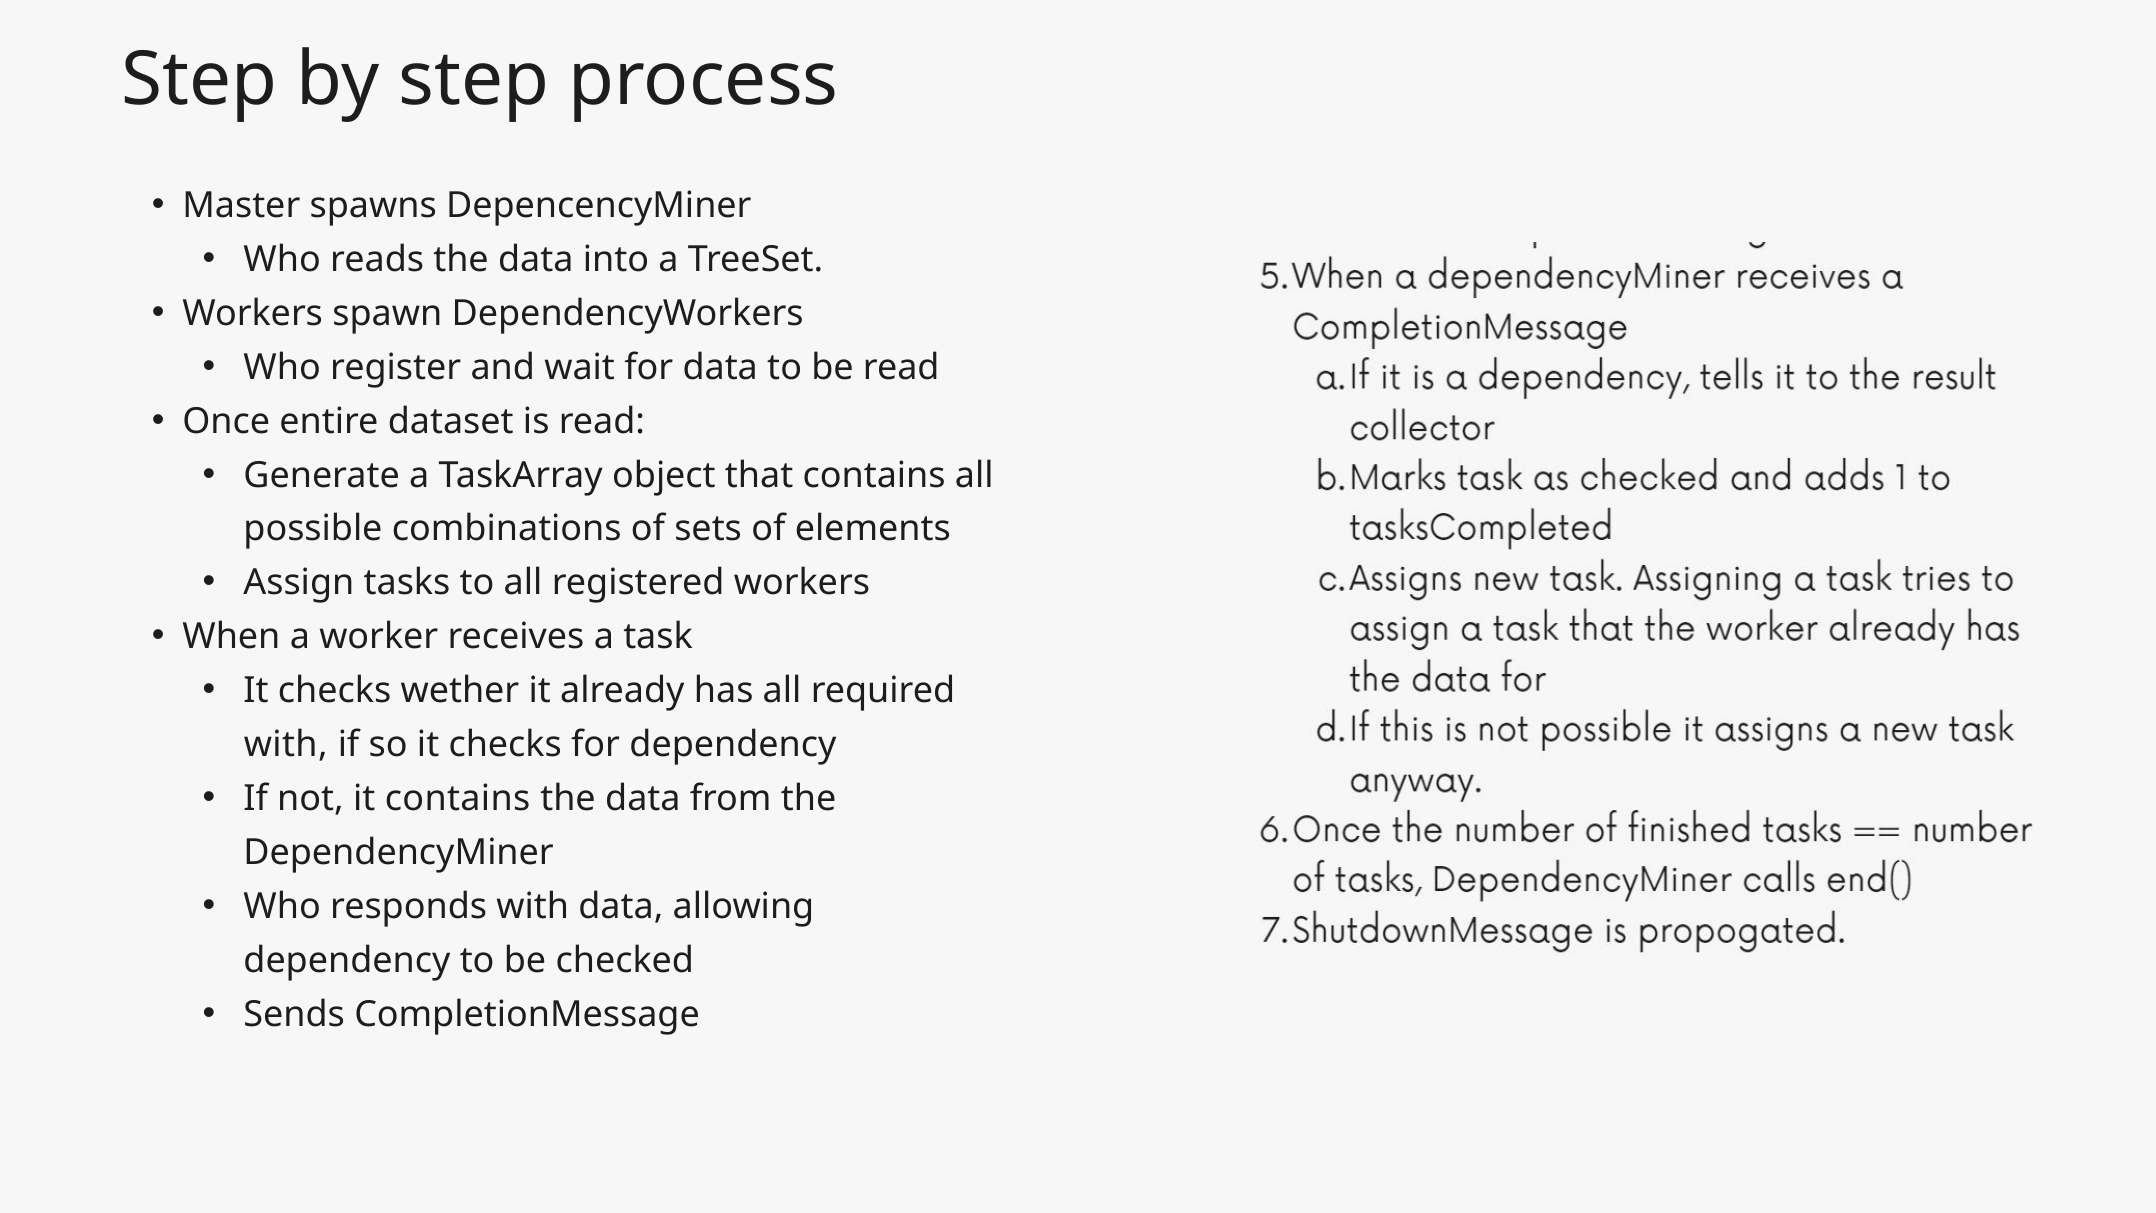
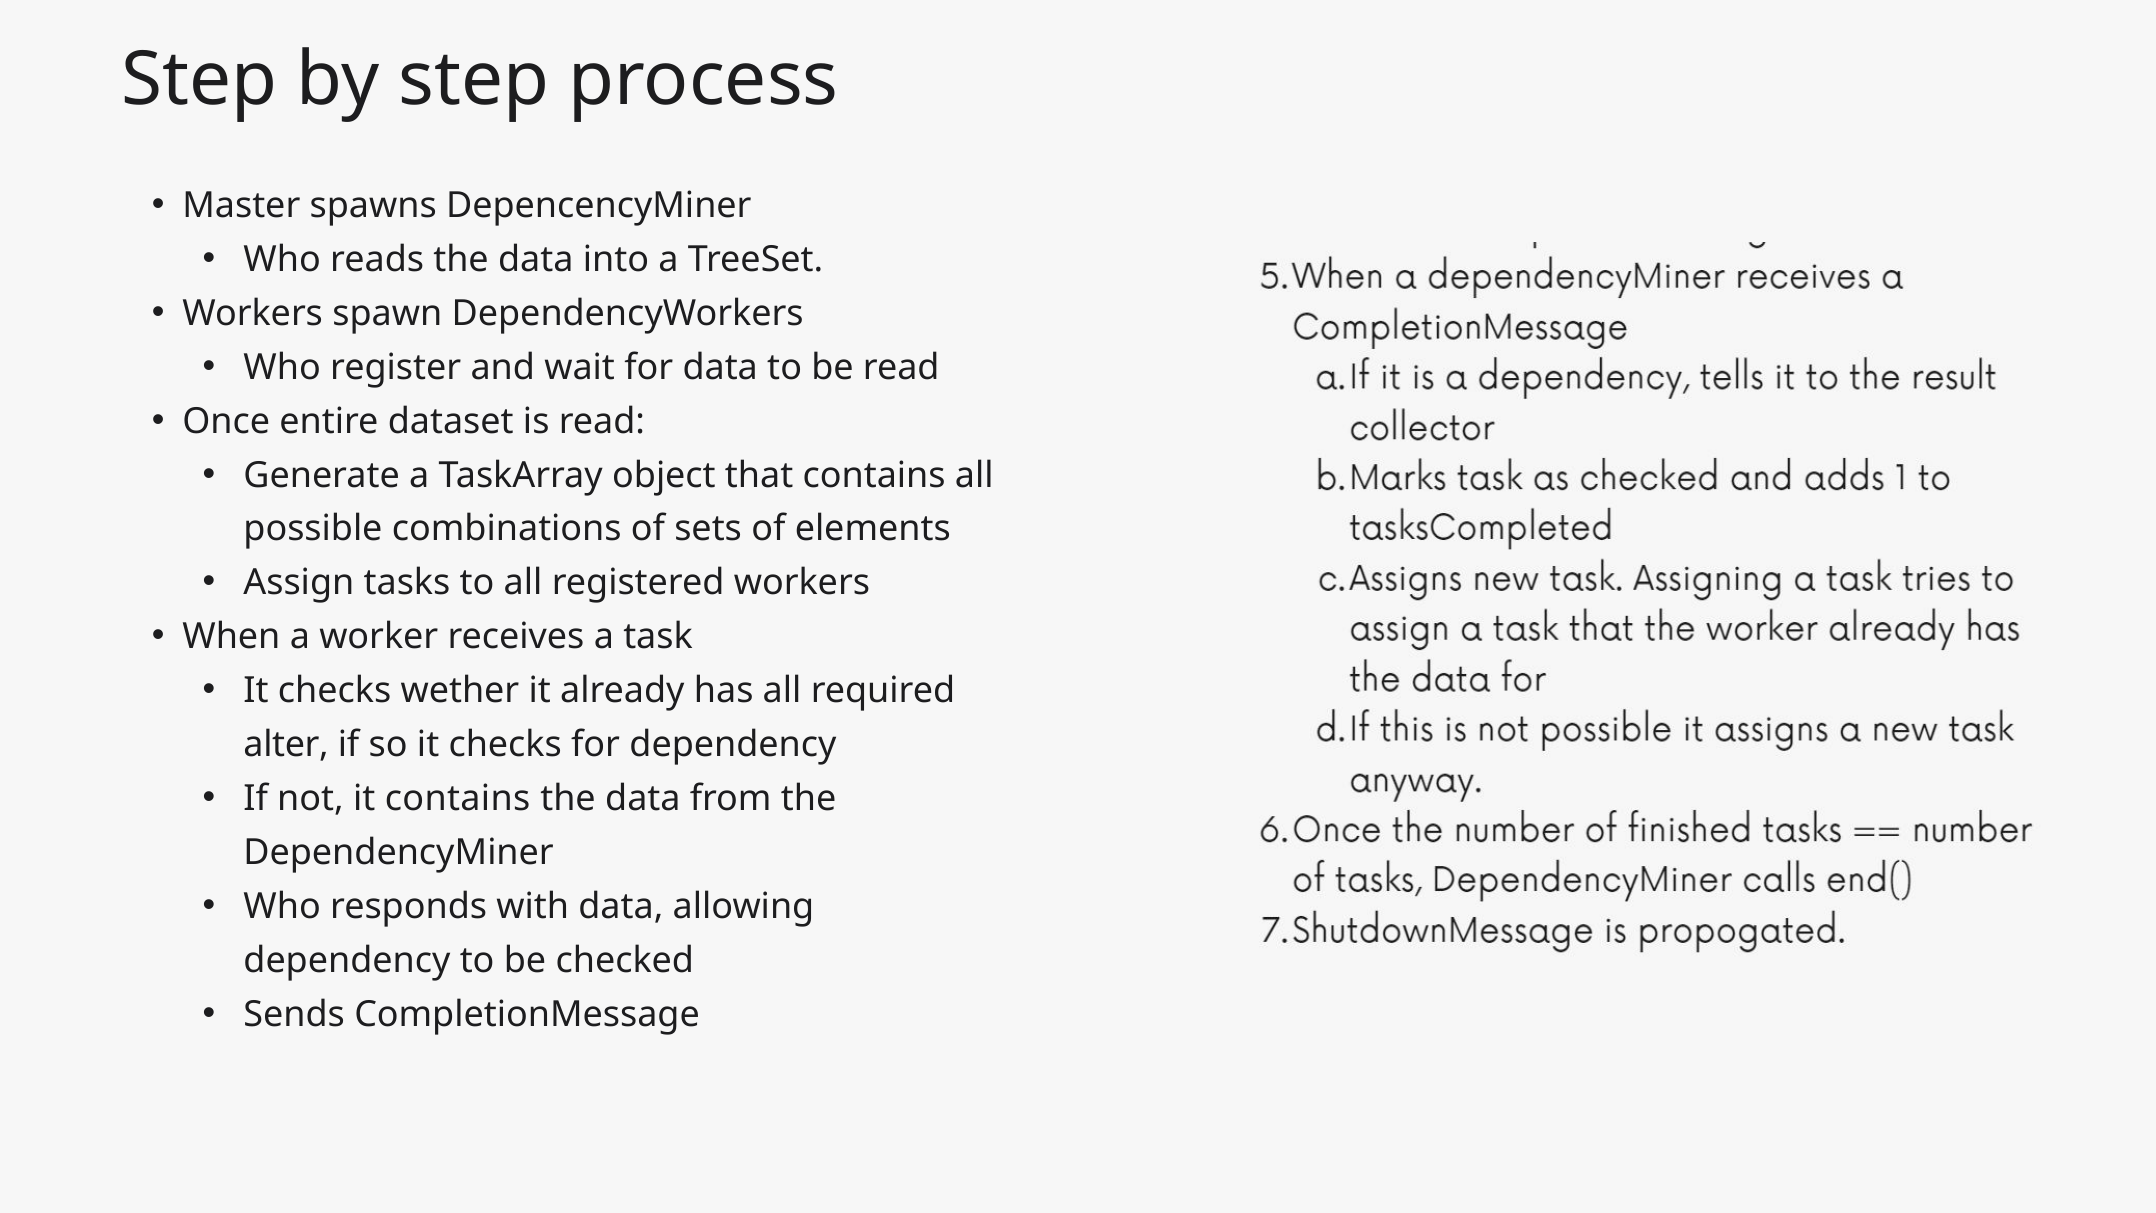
with at (286, 745): with -> alter
